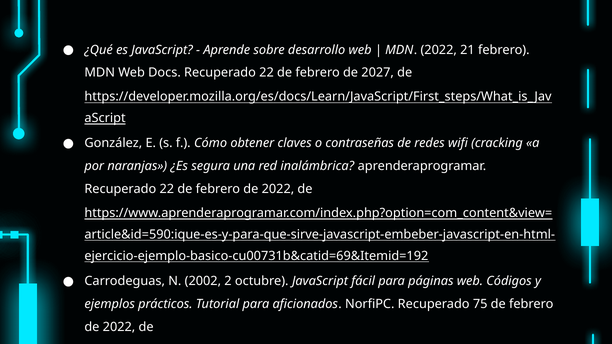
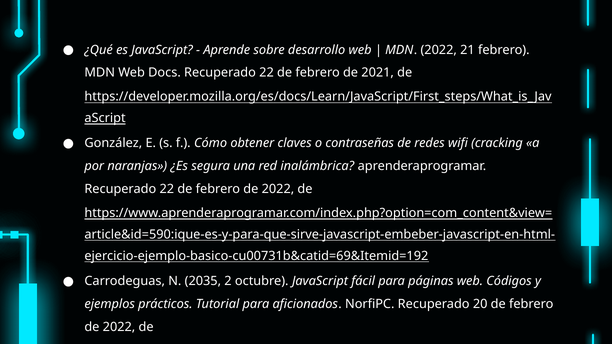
2027: 2027 -> 2021
2002: 2002 -> 2035
75: 75 -> 20
